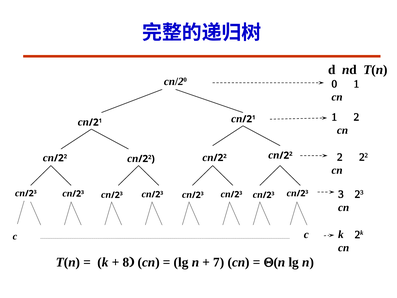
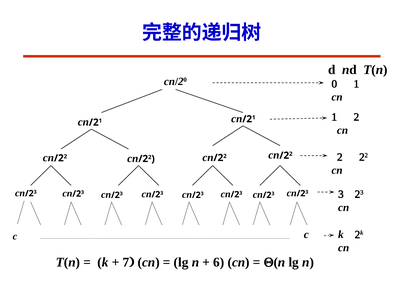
8: 8 -> 7
7: 7 -> 6
